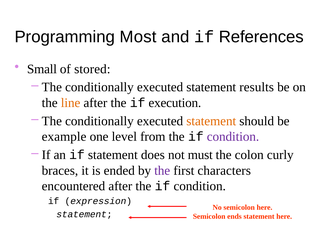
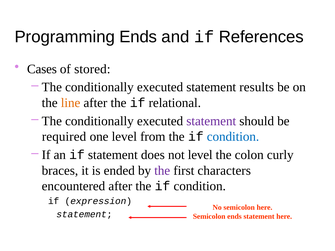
Programming Most: Most -> Ends
Small: Small -> Cases
execution: execution -> relational
statement at (211, 121) colour: orange -> purple
example: example -> required
condition at (233, 137) colour: purple -> blue
not must: must -> level
